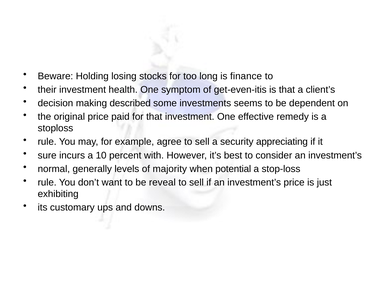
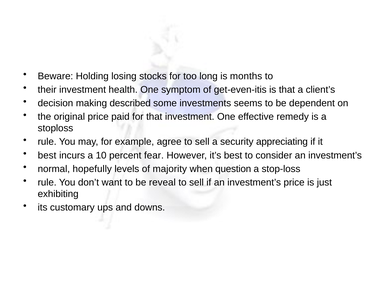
finance: finance -> months
sure at (47, 155): sure -> best
with: with -> fear
generally: generally -> hopefully
potential: potential -> question
